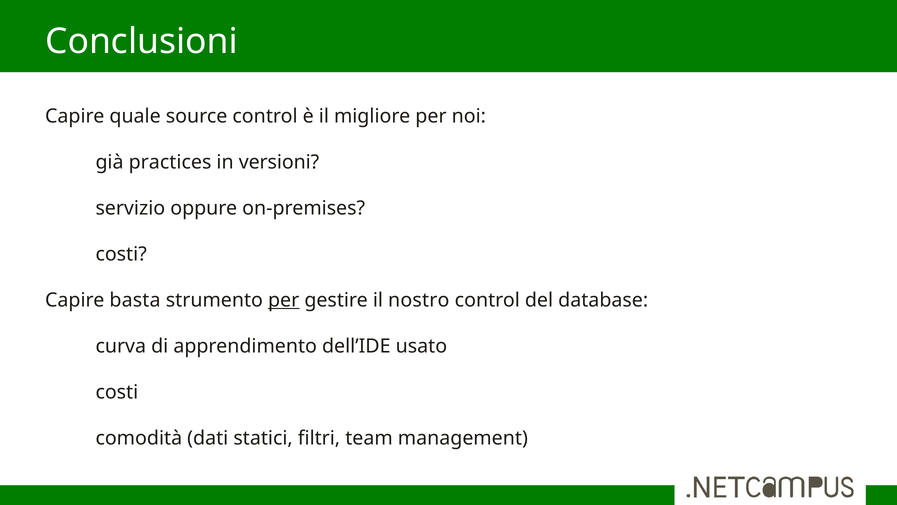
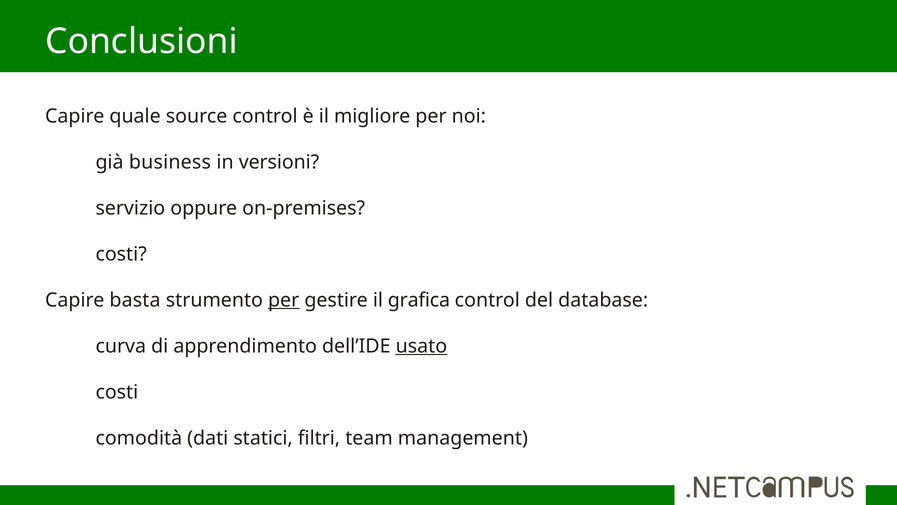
practices: practices -> business
nostro: nostro -> grafica
usato underline: none -> present
